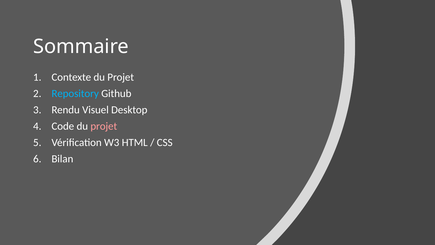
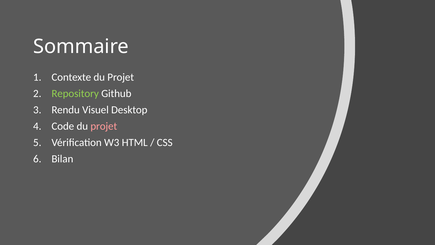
Repository colour: light blue -> light green
